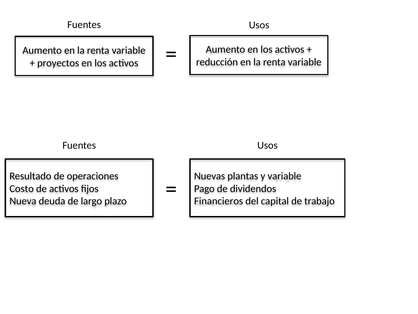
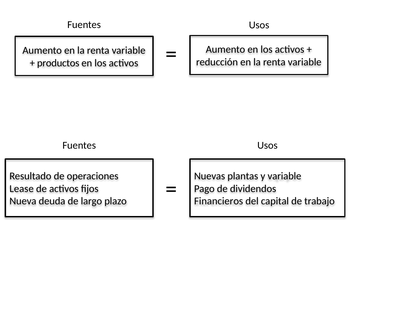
proyectos: proyectos -> productos
Costo: Costo -> Lease
